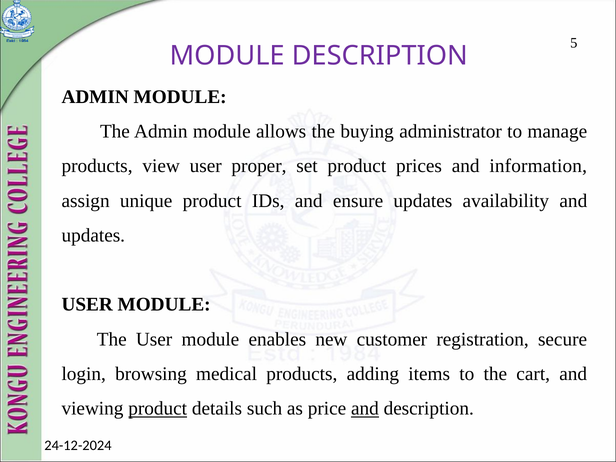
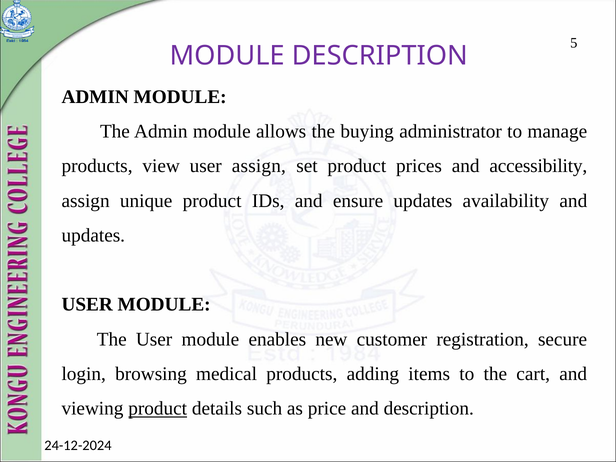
user proper: proper -> assign
information: information -> accessibility
and at (365, 409) underline: present -> none
